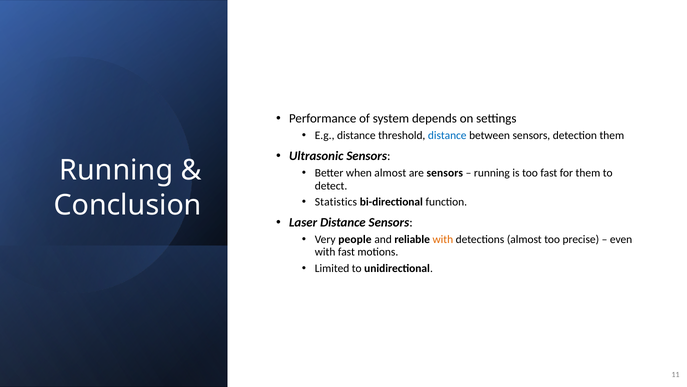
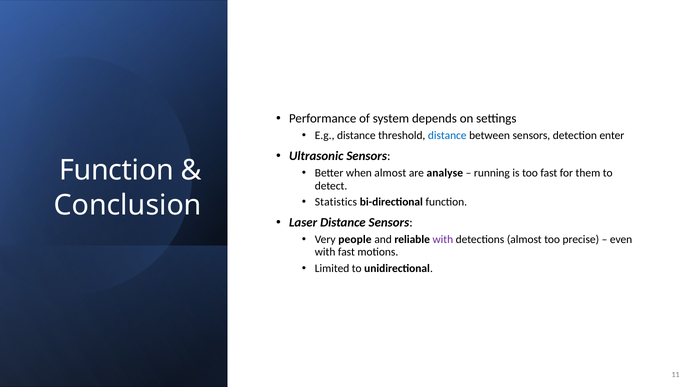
detection them: them -> enter
Running at (116, 170): Running -> Function
are sensors: sensors -> analyse
with at (443, 239) colour: orange -> purple
